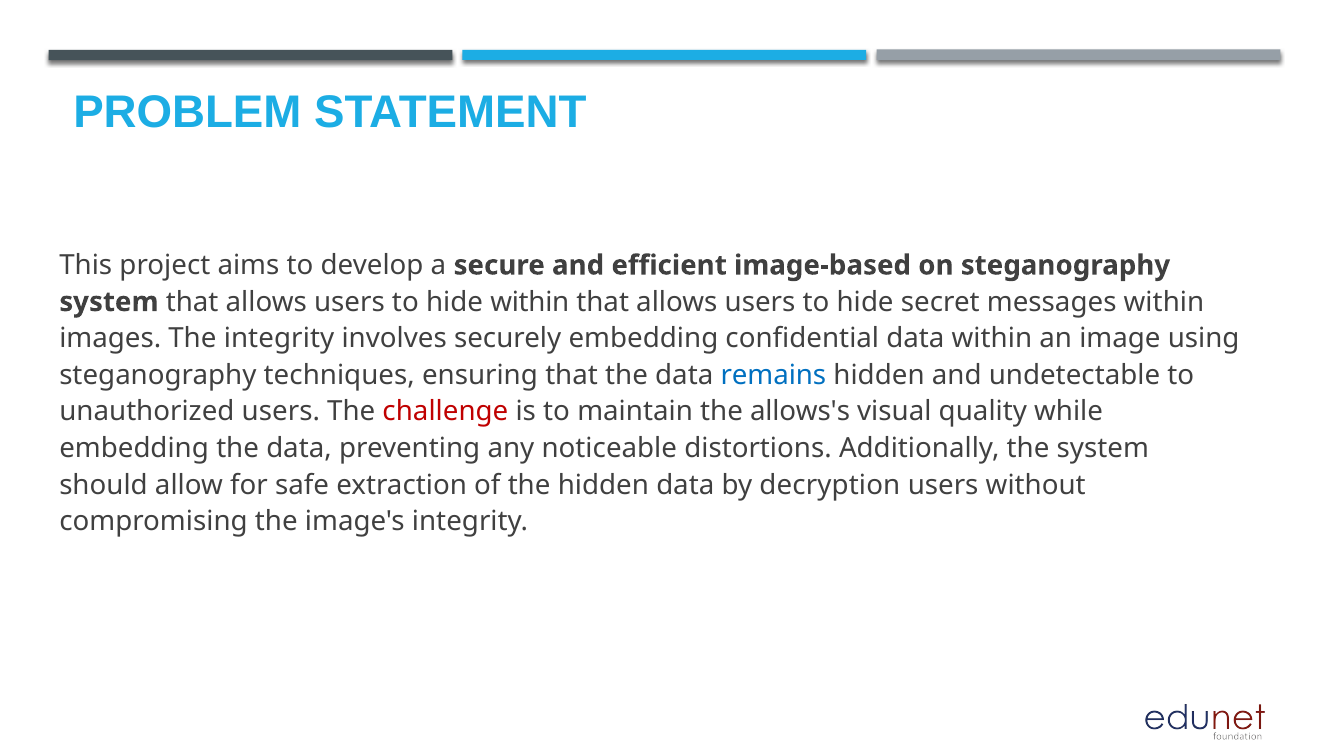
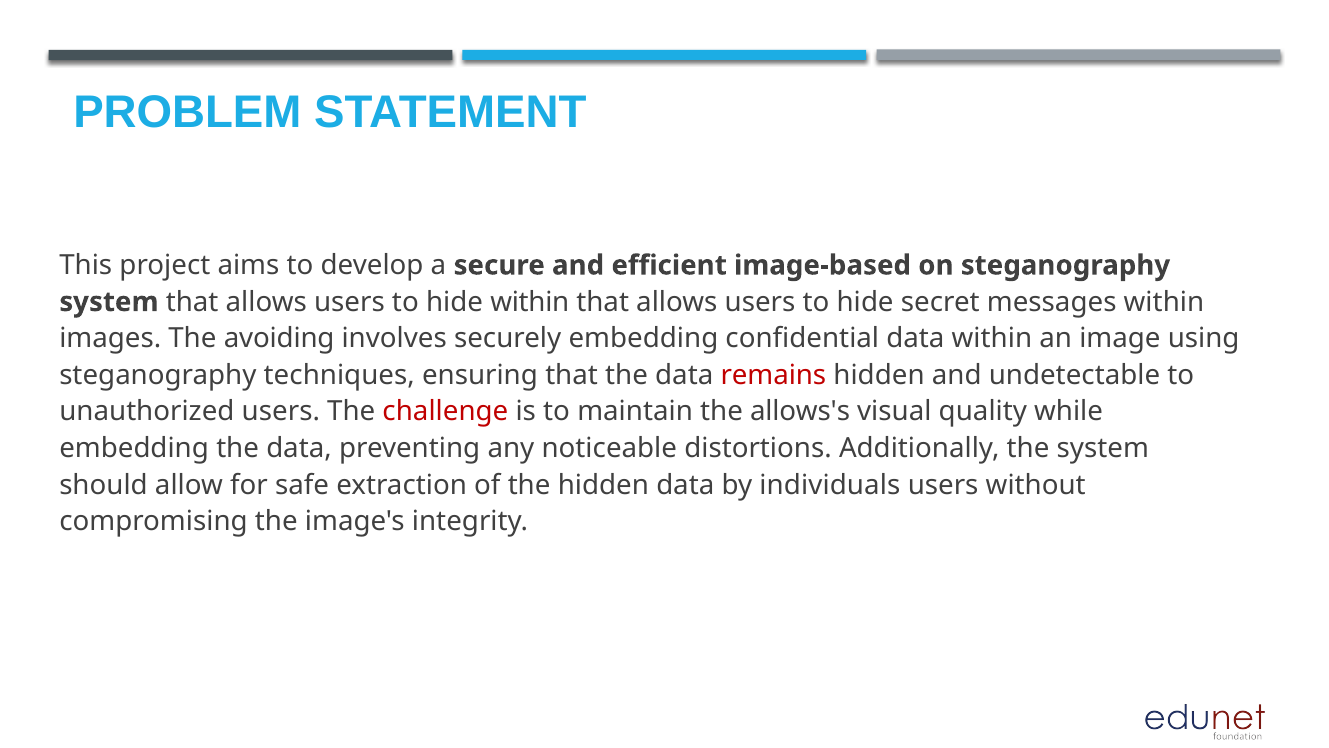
The integrity: integrity -> avoiding
remains colour: blue -> red
decryption: decryption -> individuals
